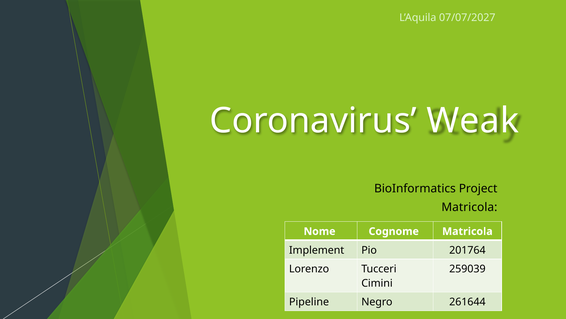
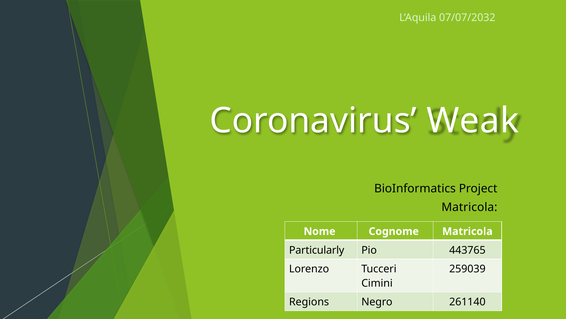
07/07/2027: 07/07/2027 -> 07/07/2032
Implement: Implement -> Particularly
201764: 201764 -> 443765
Pipeline: Pipeline -> Regions
261644: 261644 -> 261140
